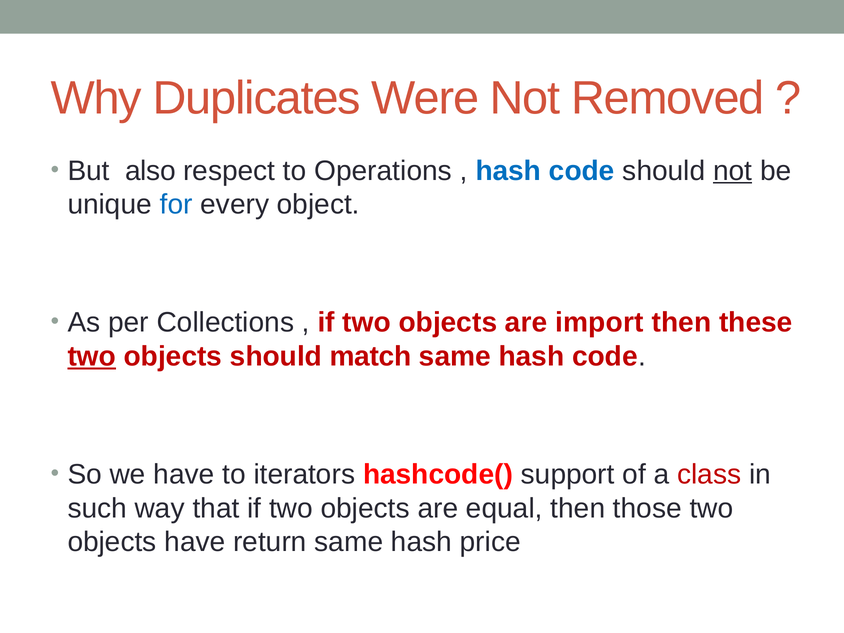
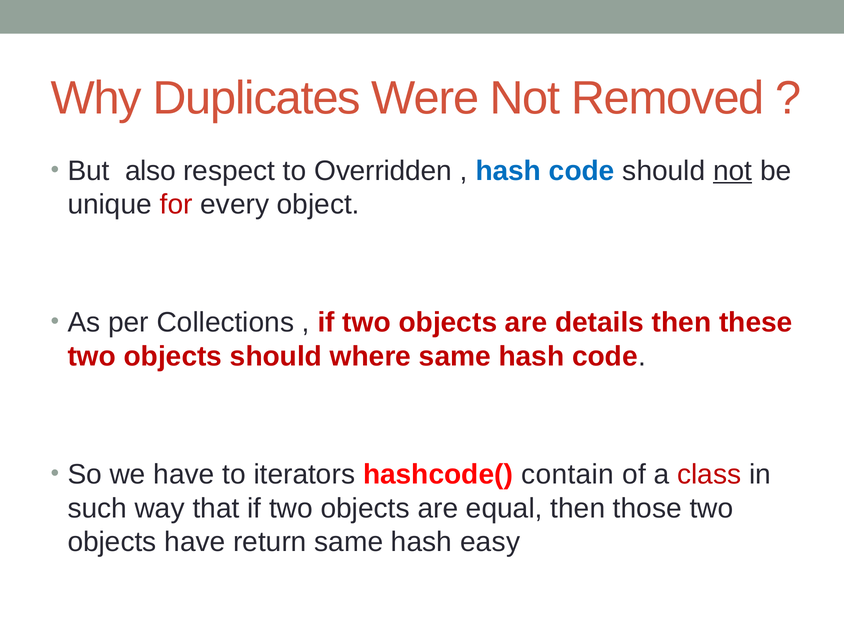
Operations: Operations -> Overridden
for colour: blue -> red
import: import -> details
two at (92, 356) underline: present -> none
match: match -> where
support: support -> contain
price: price -> easy
